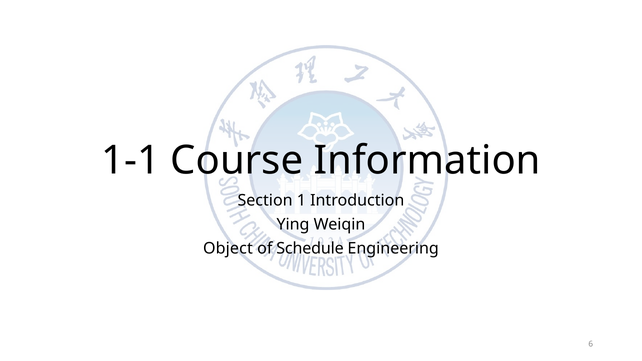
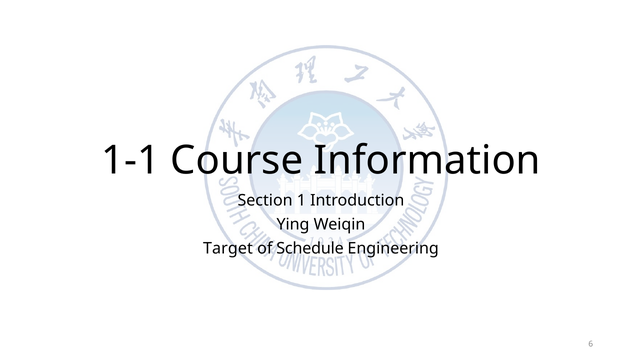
Object: Object -> Target
